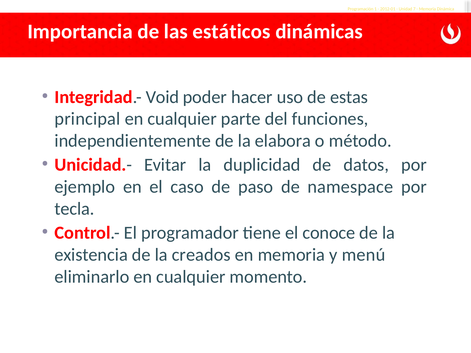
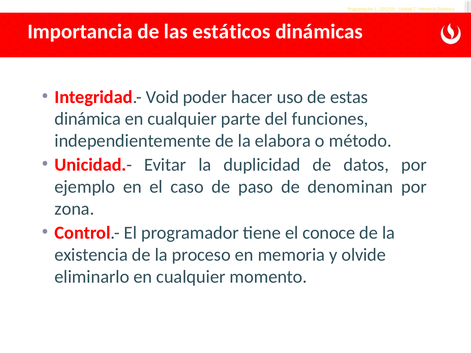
principal at (88, 119): principal -> dinámica
namespace: namespace -> denominan
tecla: tecla -> zona
creados: creados -> proceso
menú: menú -> olvide
